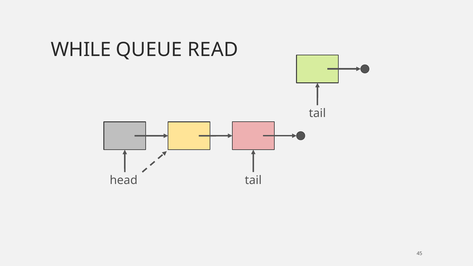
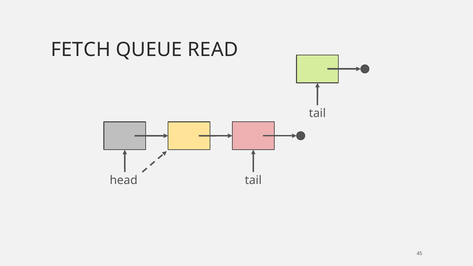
WHILE: WHILE -> FETCH
